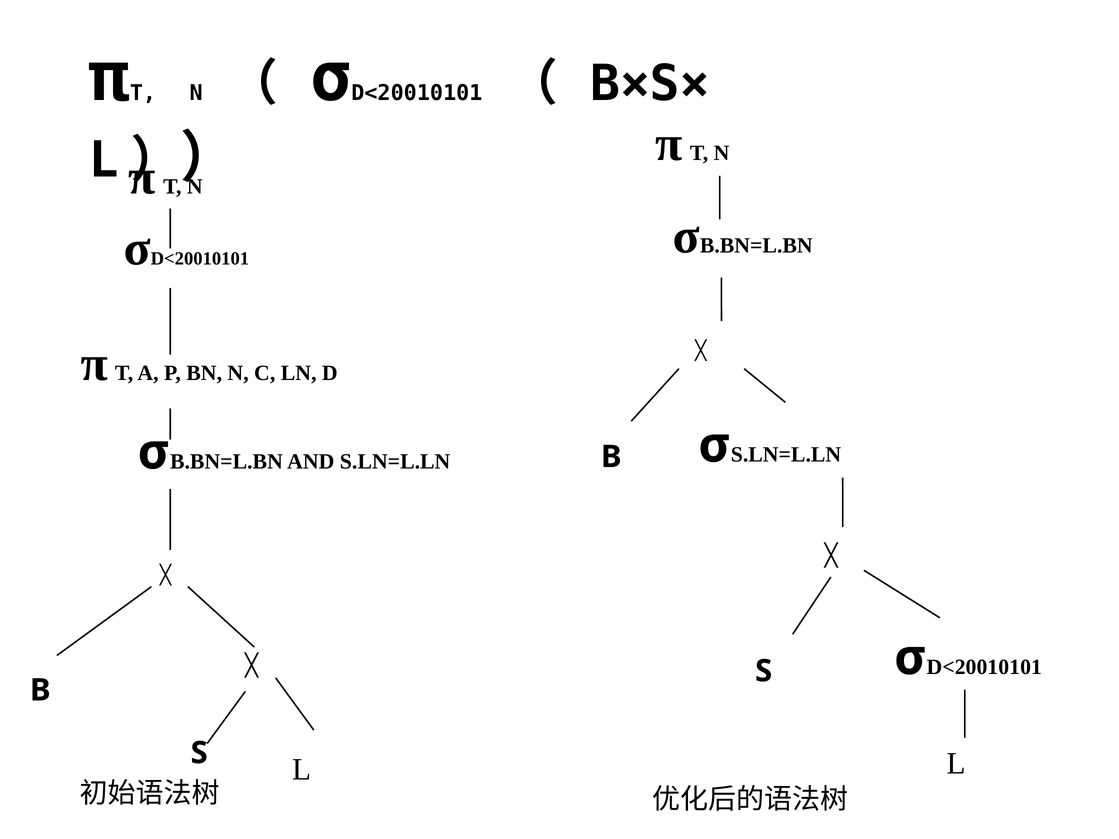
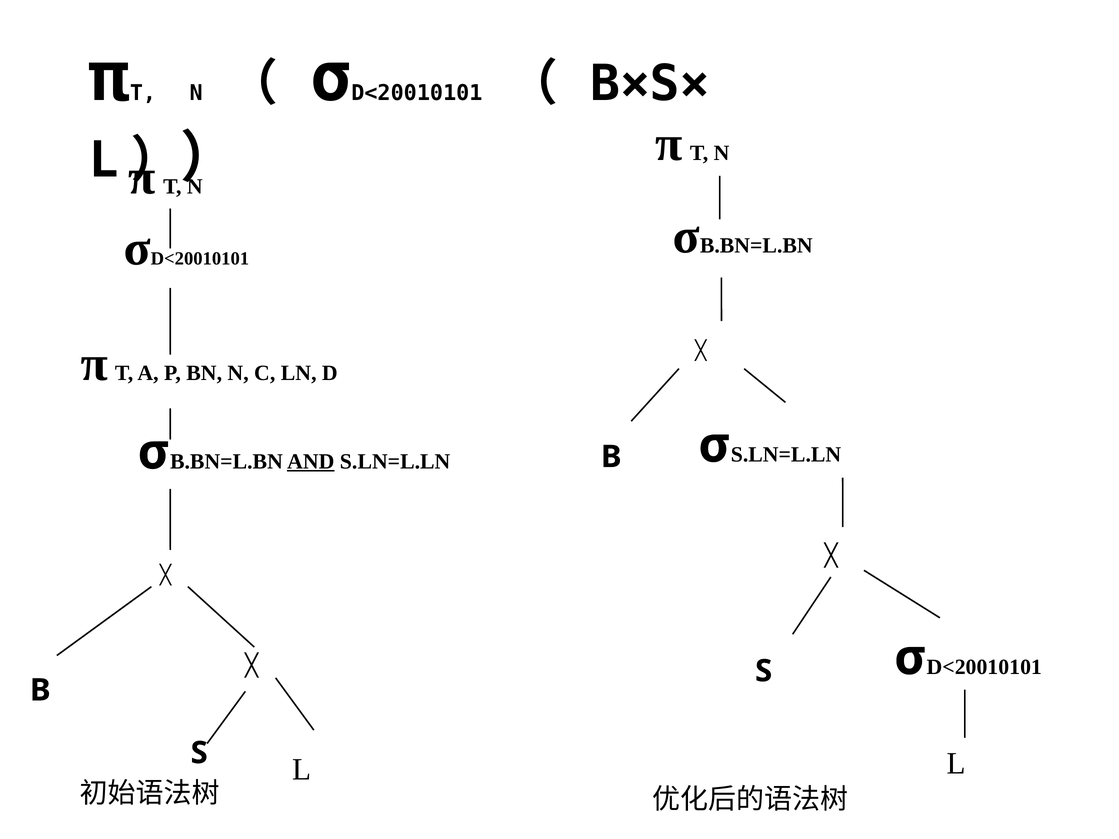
AND underline: none -> present
